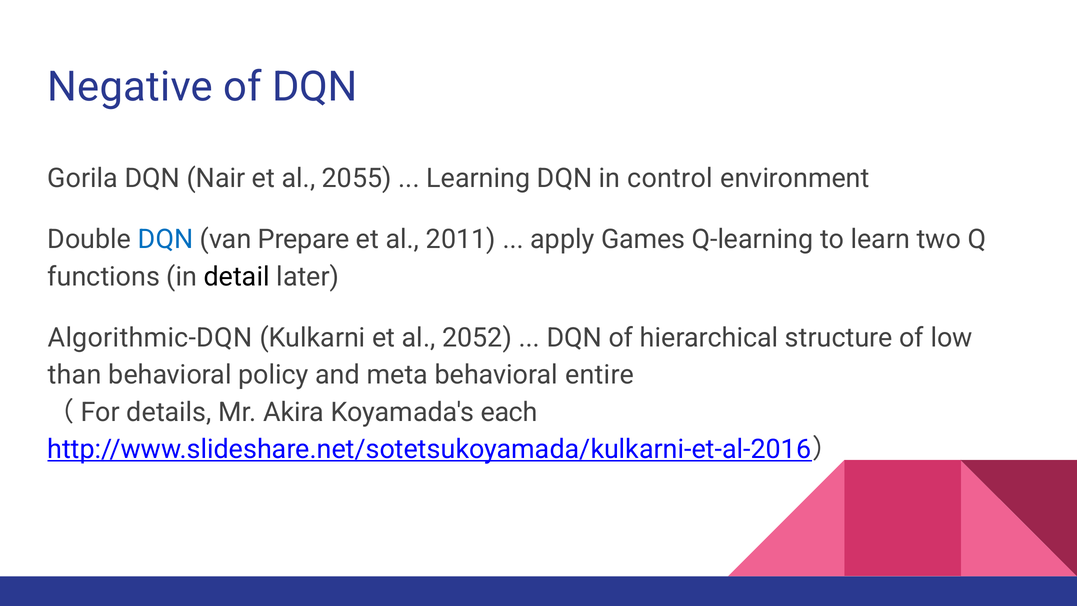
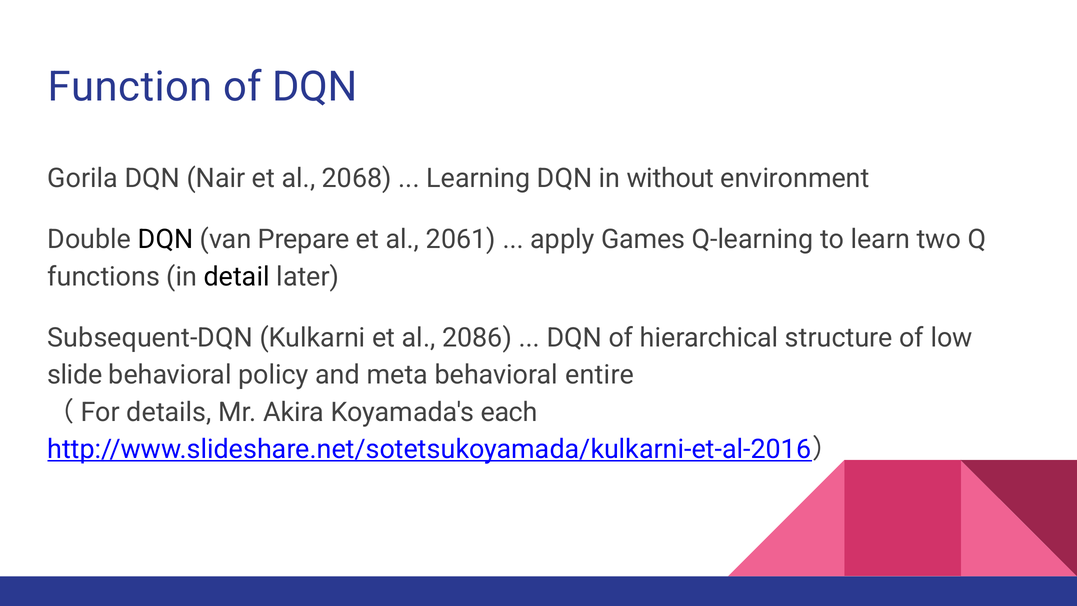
Negative: Negative -> Function
2055: 2055 -> 2068
control: control -> without
DQN at (166, 240) colour: blue -> black
2011: 2011 -> 2061
Algorithmic-DQN: Algorithmic-DQN -> Subsequent-DQN
2052: 2052 -> 2086
than: than -> slide
